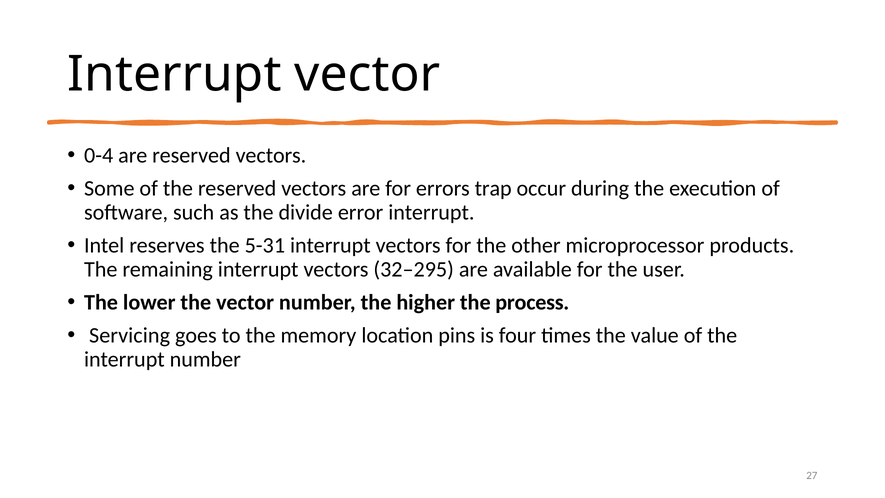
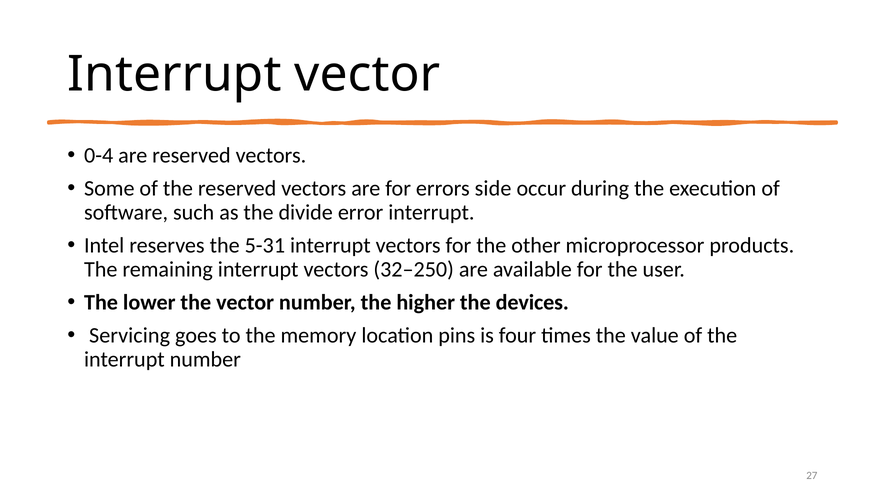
trap: trap -> side
32–295: 32–295 -> 32–250
process: process -> devices
